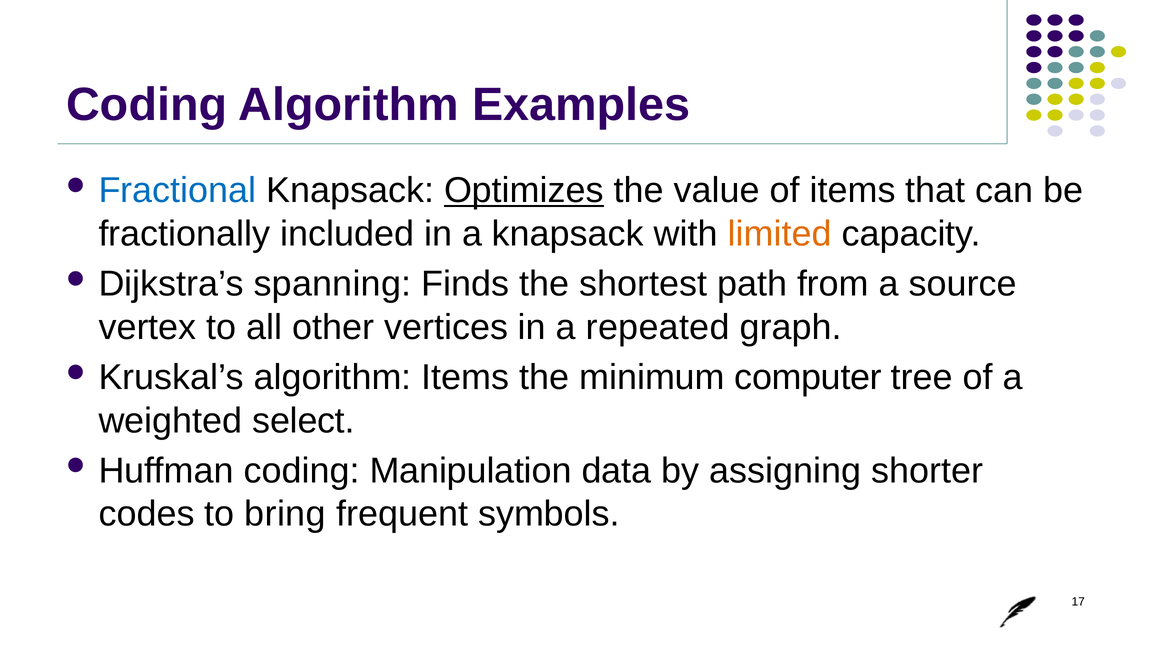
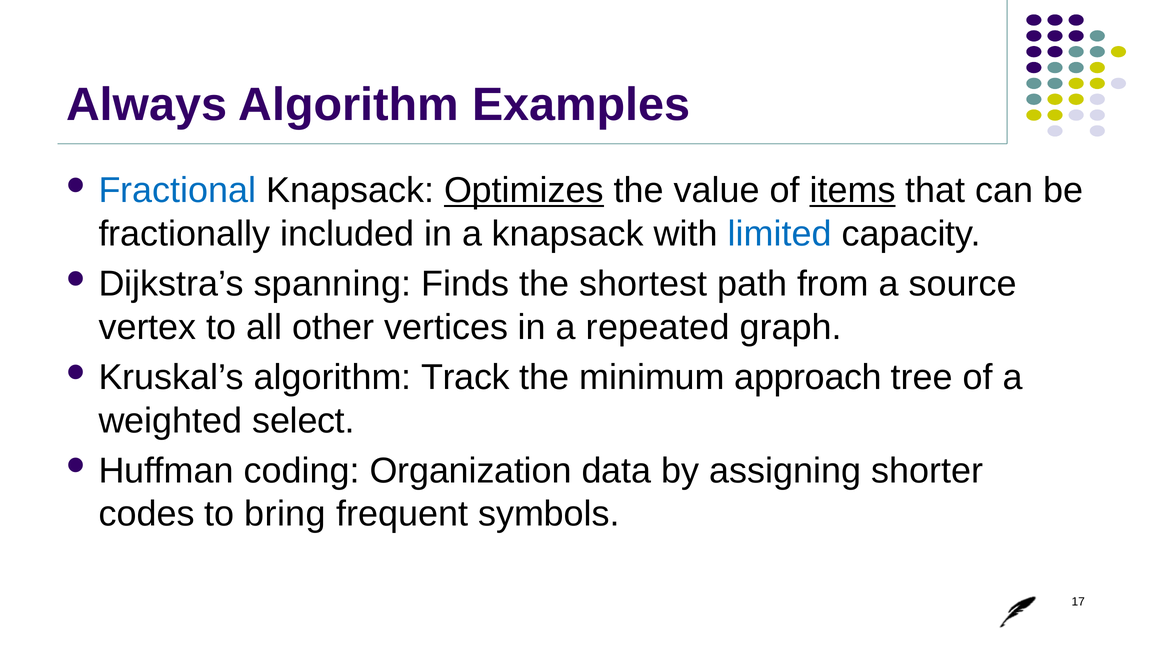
Coding at (147, 105): Coding -> Always
items at (853, 191) underline: none -> present
limited colour: orange -> blue
algorithm Items: Items -> Track
computer: computer -> approach
Manipulation: Manipulation -> Organization
